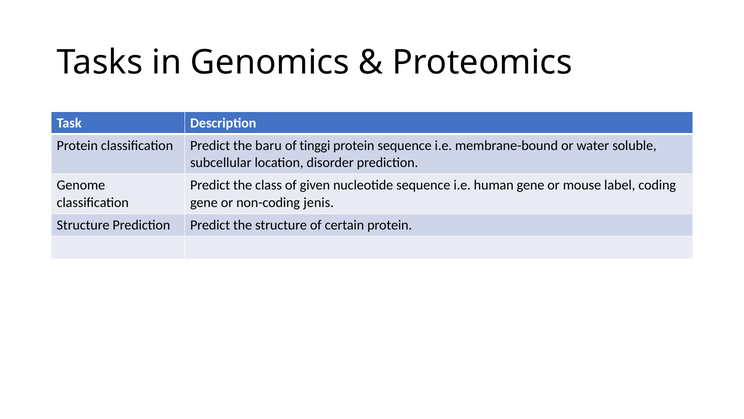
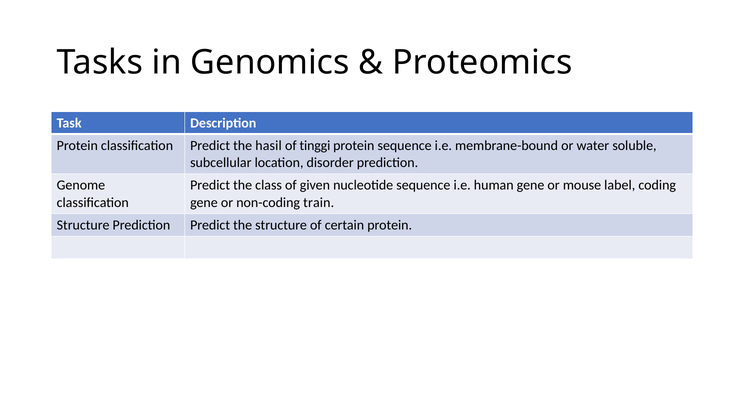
baru: baru -> hasil
jenis: jenis -> train
